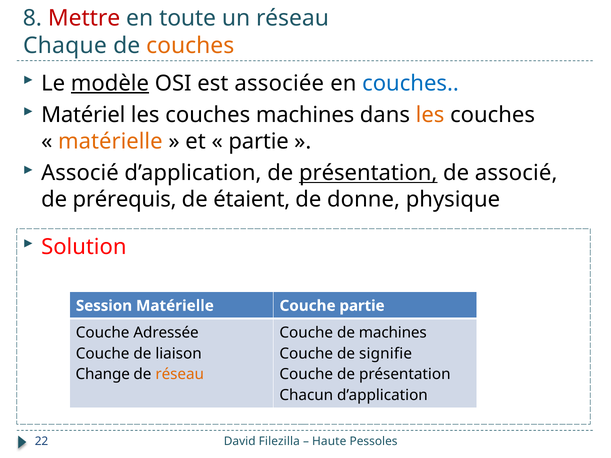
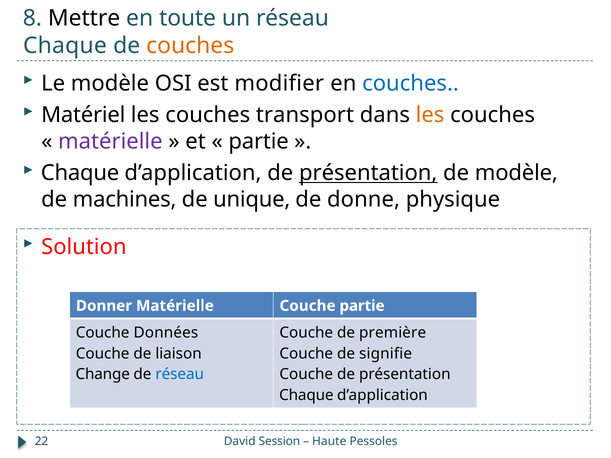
Mettre colour: red -> black
modèle at (110, 83) underline: present -> none
associée: associée -> modifier
couches machines: machines -> transport
matérielle at (110, 142) colour: orange -> purple
Associé at (80, 173): Associé -> Chaque
de associé: associé -> modèle
prérequis: prérequis -> machines
étaient: étaient -> unique
Session: Session -> Donner
Adressée: Adressée -> Données
de machines: machines -> première
réseau at (180, 374) colour: orange -> blue
Chacun at (306, 395): Chacun -> Chaque
Filezilla: Filezilla -> Session
